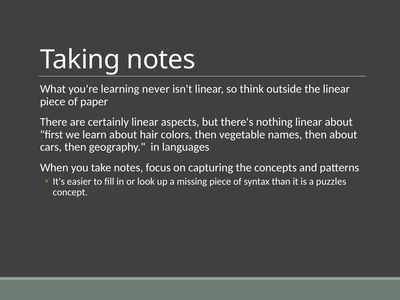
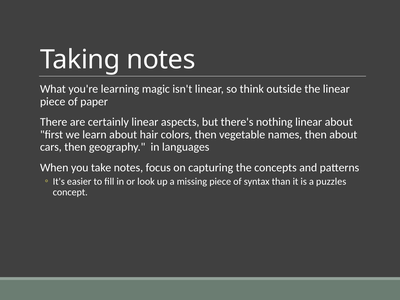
never: never -> magic
